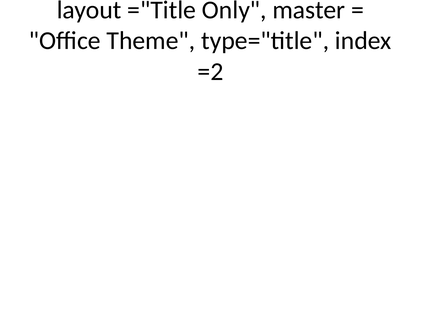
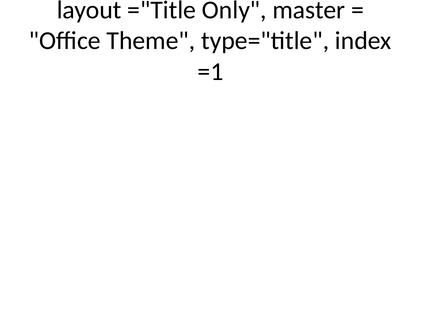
=2: =2 -> =1
